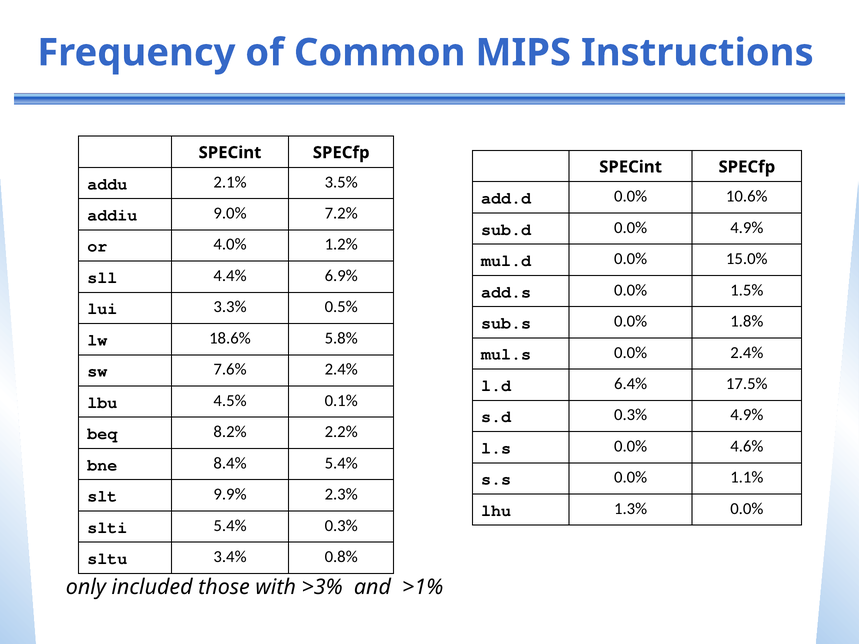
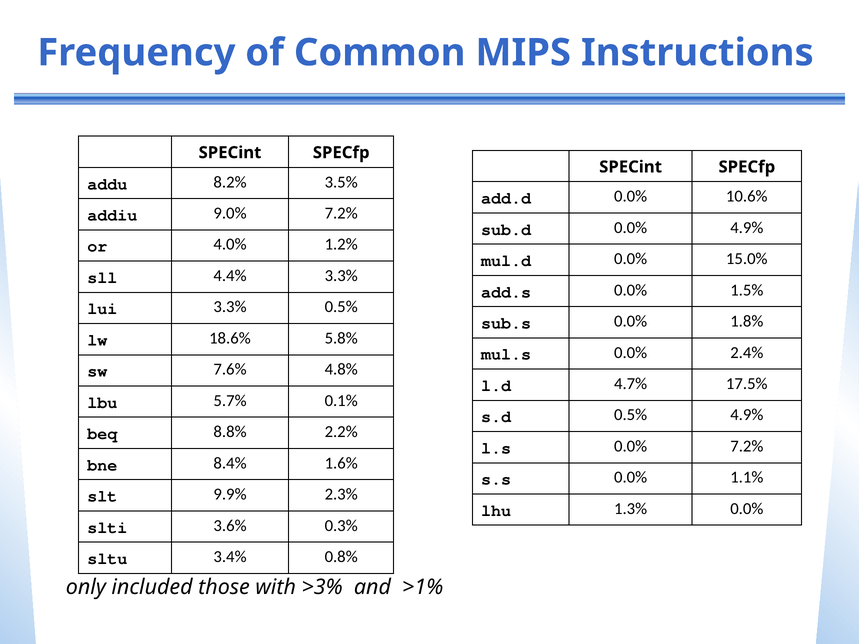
2.1%: 2.1% -> 8.2%
4.4% 6.9%: 6.9% -> 3.3%
7.6% 2.4%: 2.4% -> 4.8%
6.4%: 6.4% -> 4.7%
4.5%: 4.5% -> 5.7%
s.d 0.3%: 0.3% -> 0.5%
8.2%: 8.2% -> 8.8%
0.0% 4.6%: 4.6% -> 7.2%
8.4% 5.4%: 5.4% -> 1.6%
slti 5.4%: 5.4% -> 3.6%
